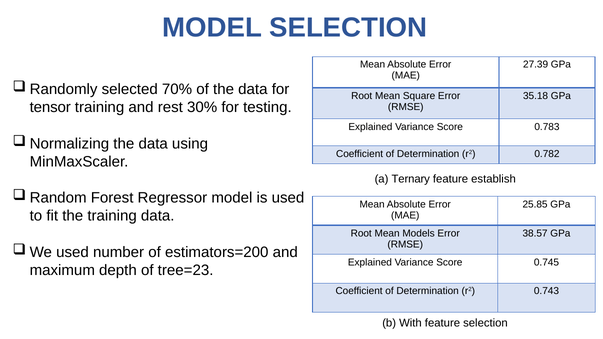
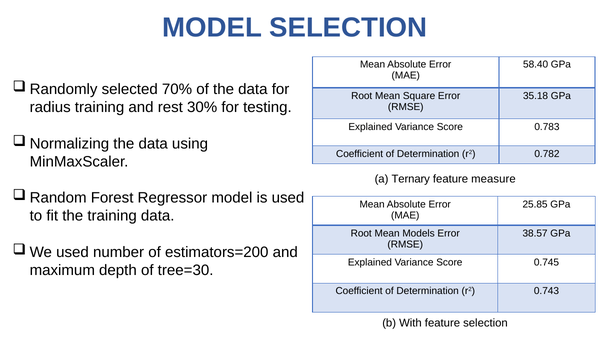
27.39: 27.39 -> 58.40
tensor: tensor -> radius
establish: establish -> measure
tree=23: tree=23 -> tree=30
